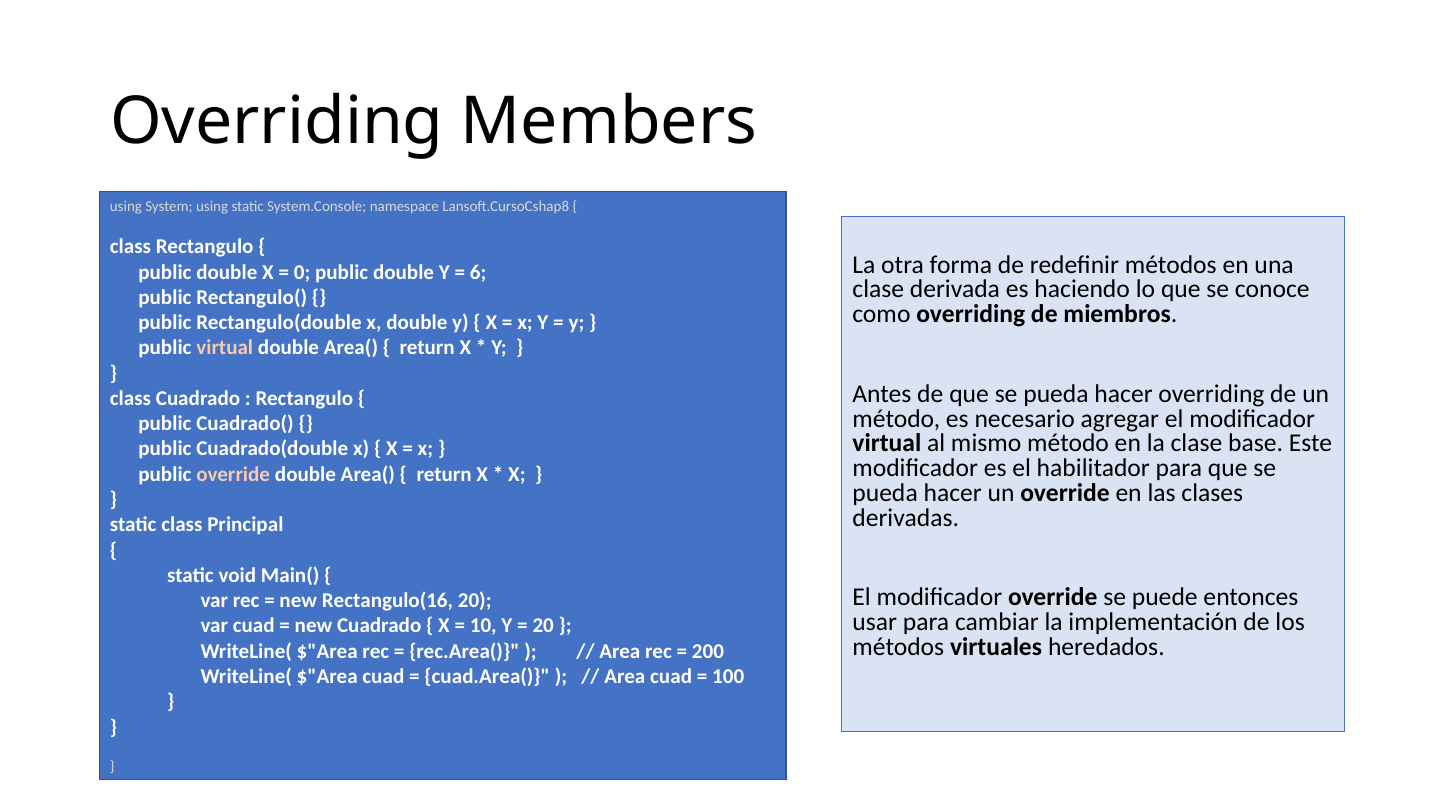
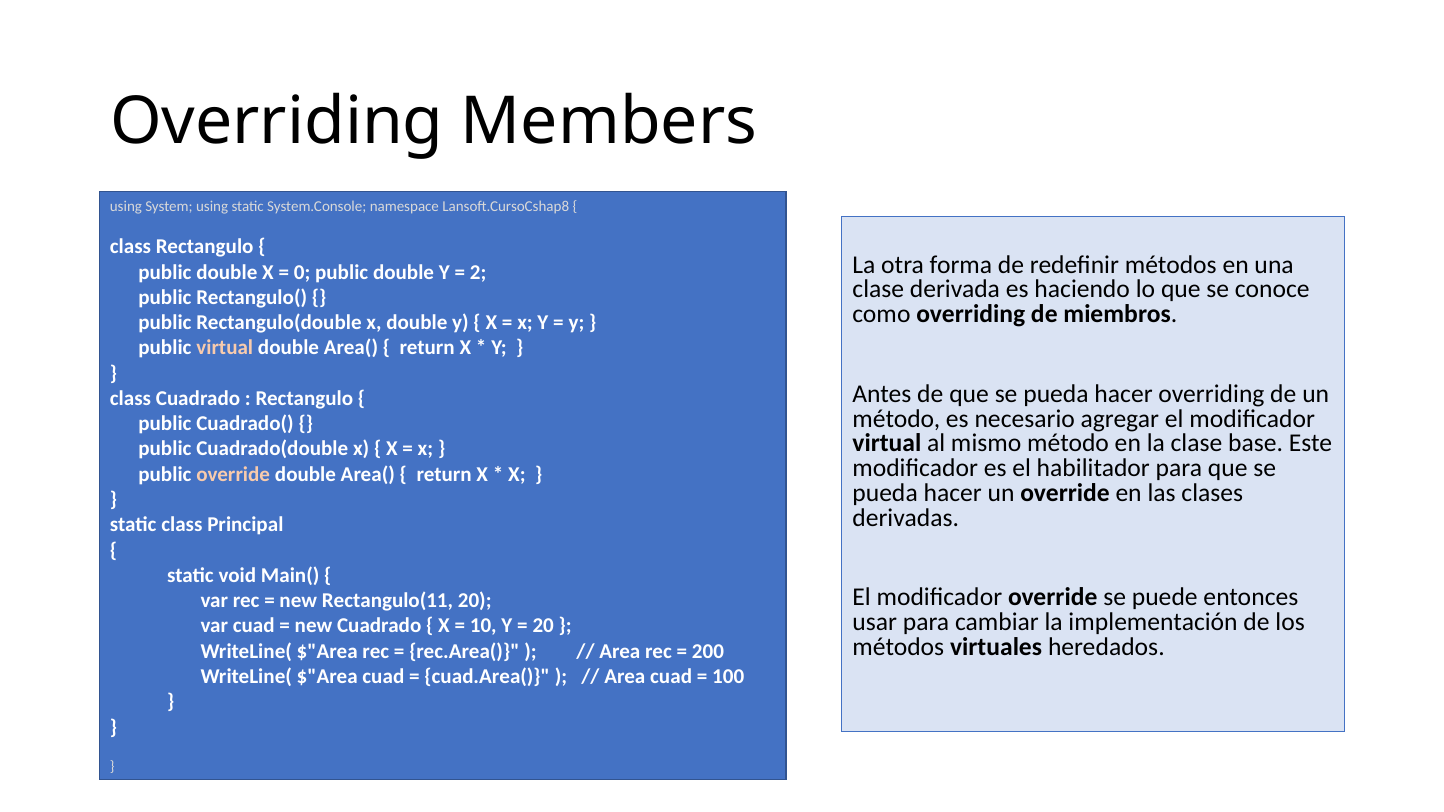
6: 6 -> 2
Rectangulo(16: Rectangulo(16 -> Rectangulo(11
